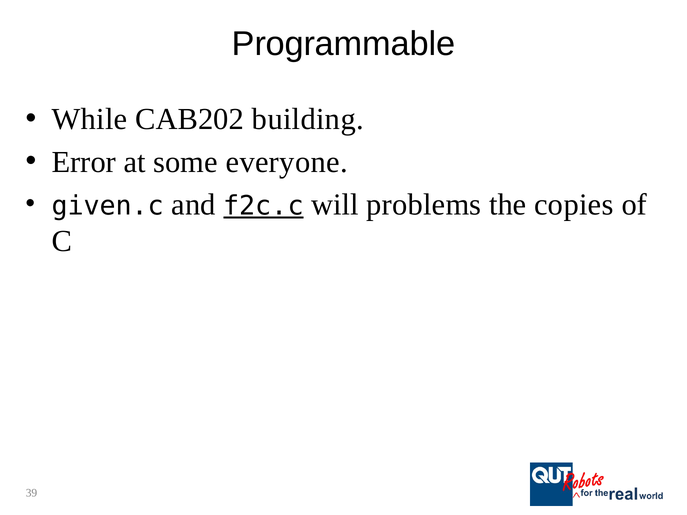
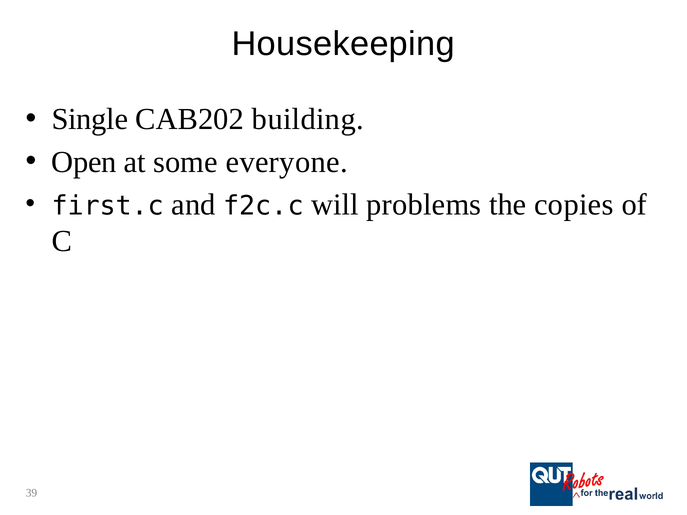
Programmable: Programmable -> Housekeeping
While: While -> Single
Error: Error -> Open
given.c: given.c -> first.c
f2c.c underline: present -> none
